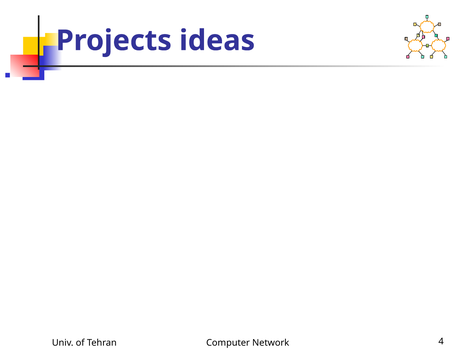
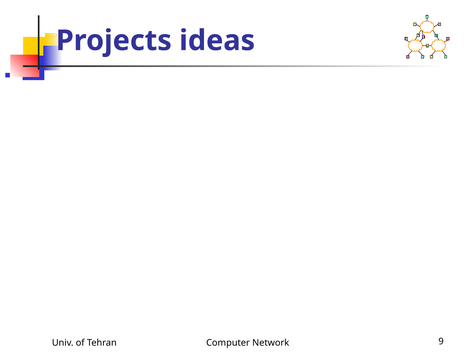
4: 4 -> 9
